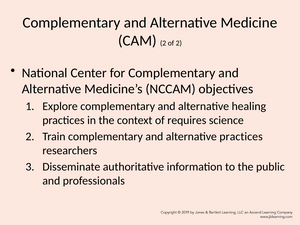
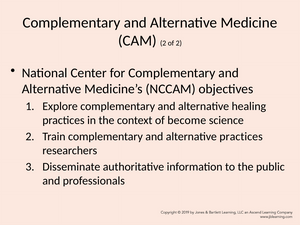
requires: requires -> become
